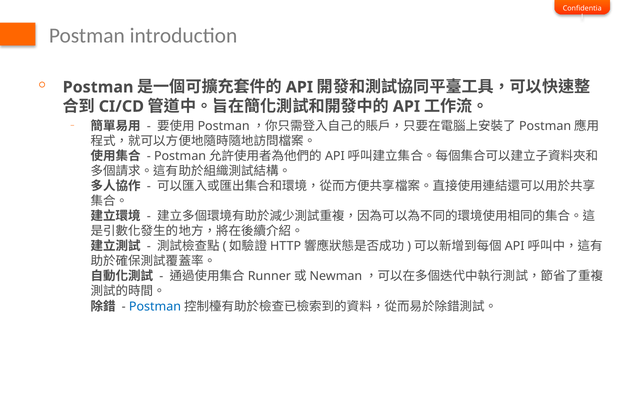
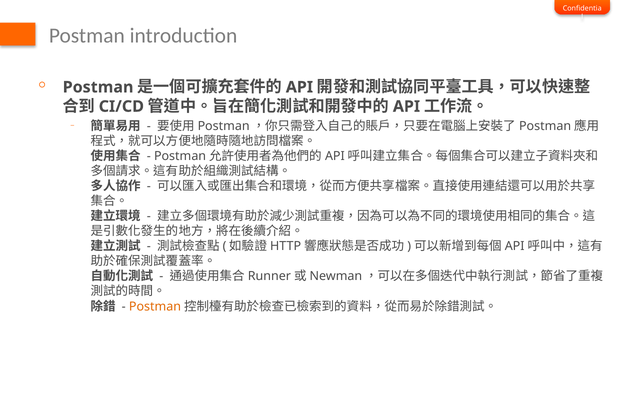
Postman at (155, 306) colour: blue -> orange
